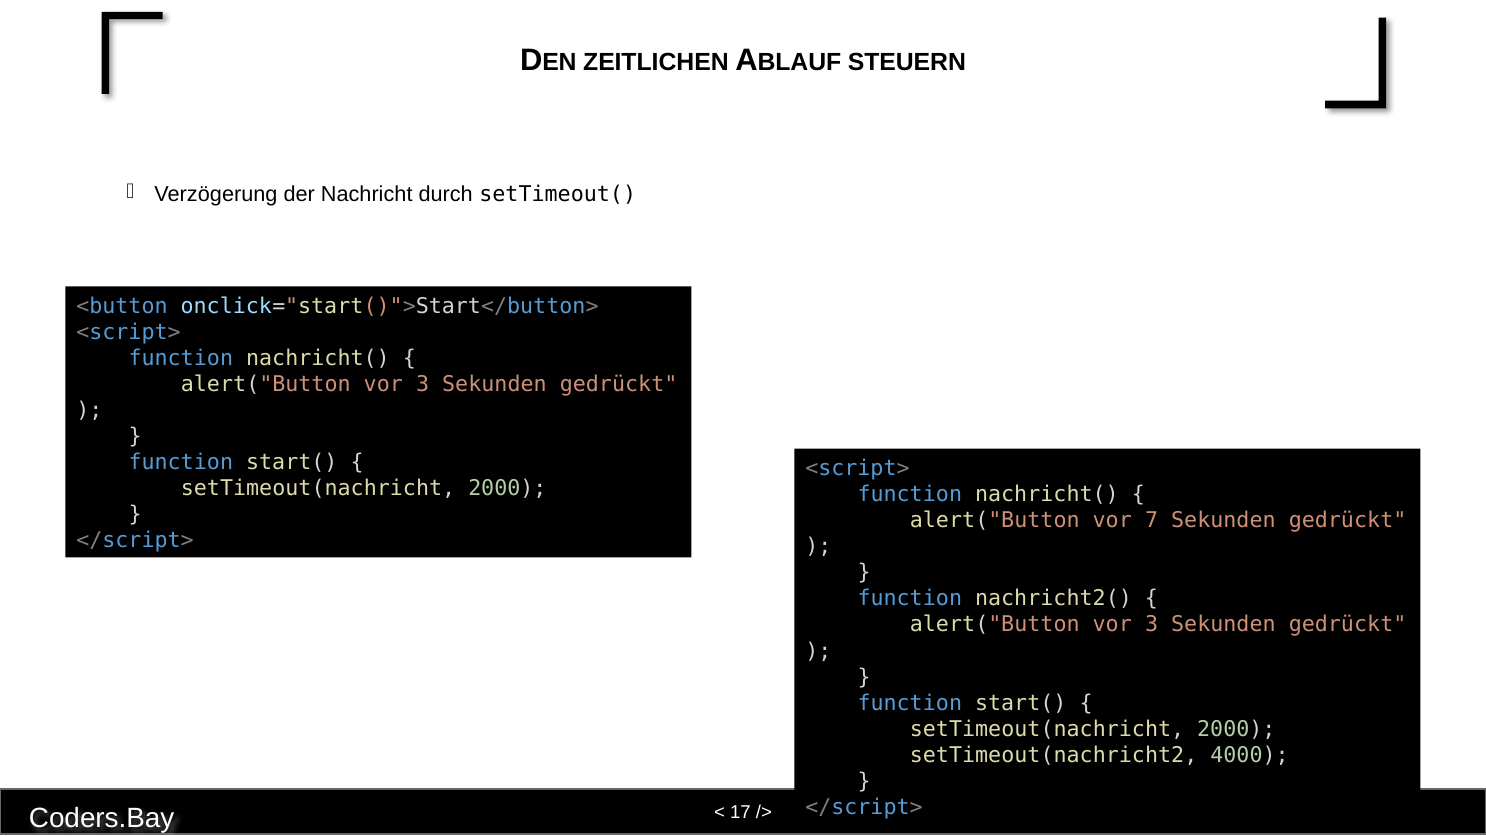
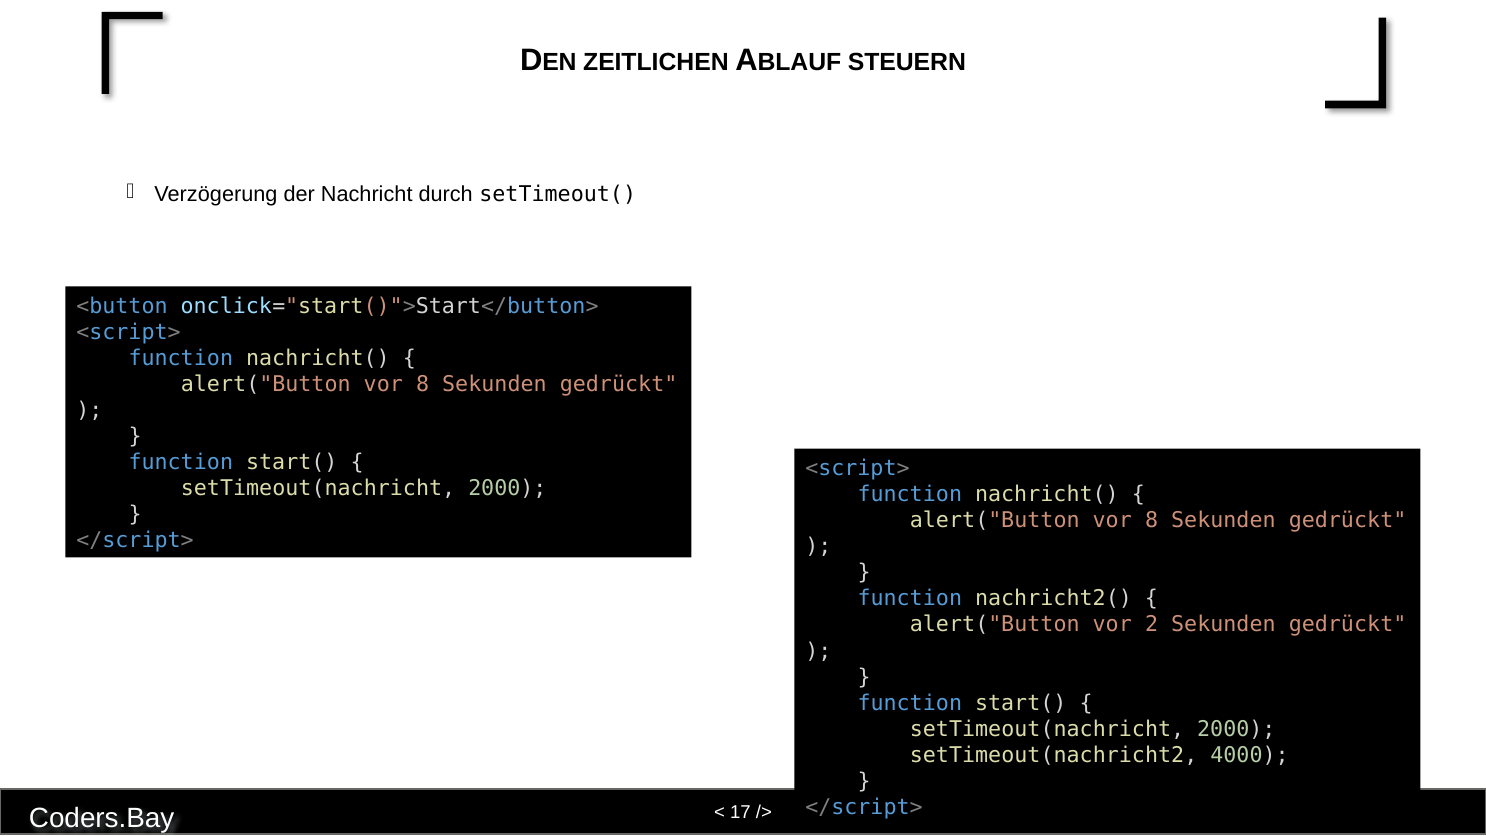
3 at (423, 384): 3 -> 8
7 at (1152, 521): 7 -> 8
3 at (1152, 625): 3 -> 2
